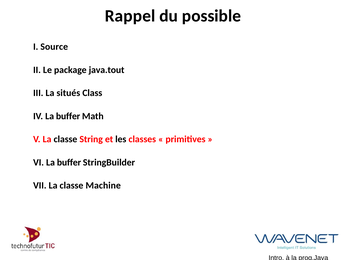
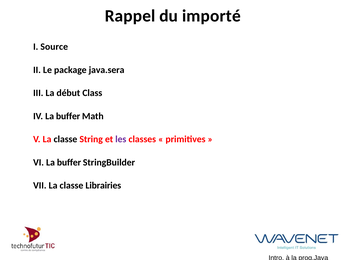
possible: possible -> importé
java.tout: java.tout -> java.sera
situés: situés -> début
les colour: black -> purple
Machine: Machine -> Librairies
